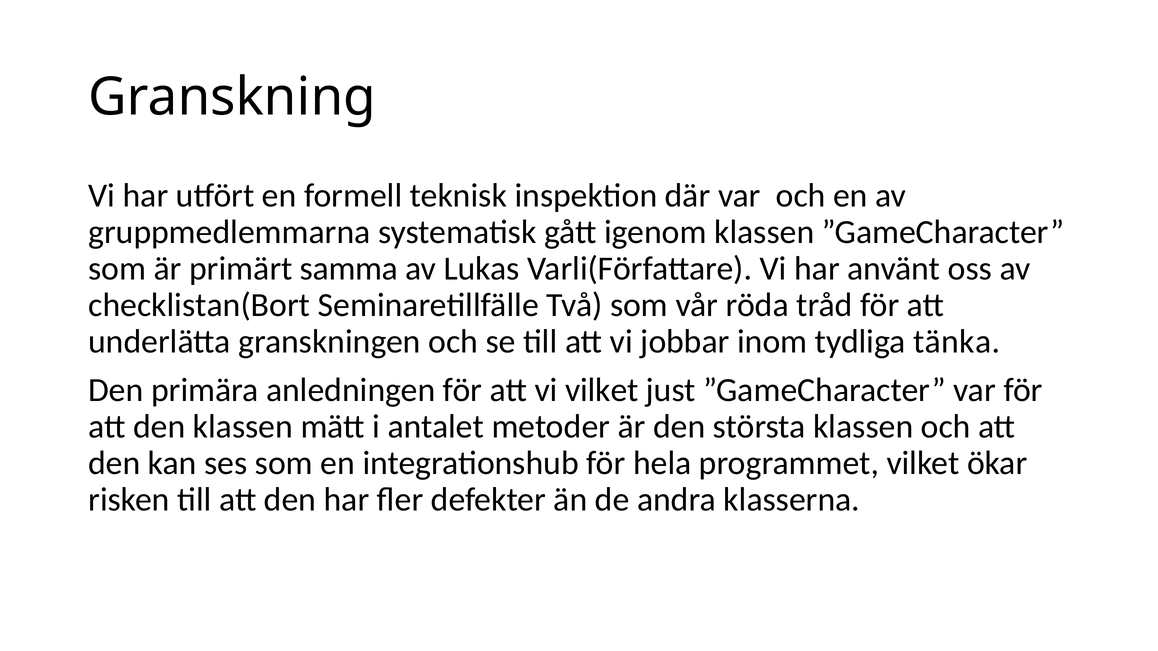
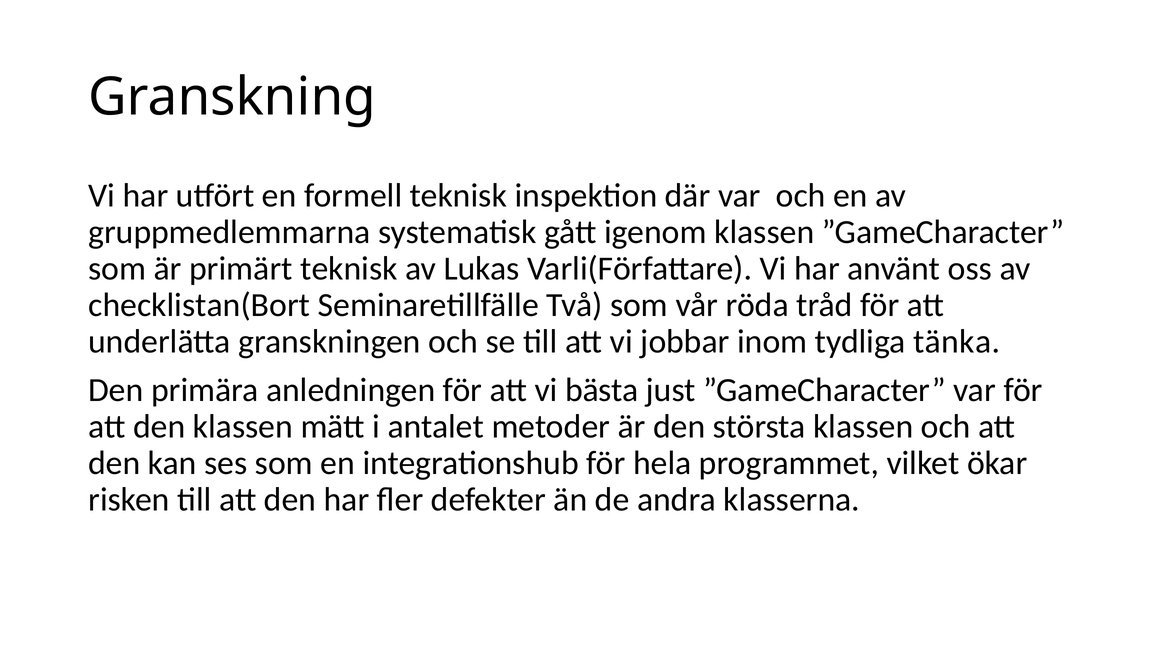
primärt samma: samma -> teknisk
vi vilket: vilket -> bästa
